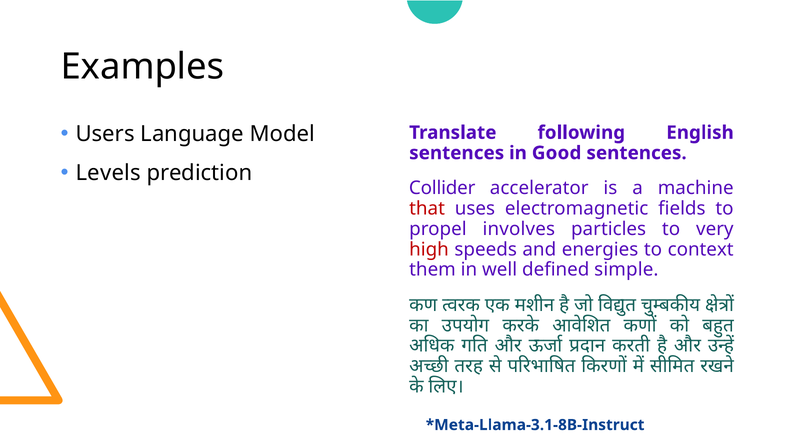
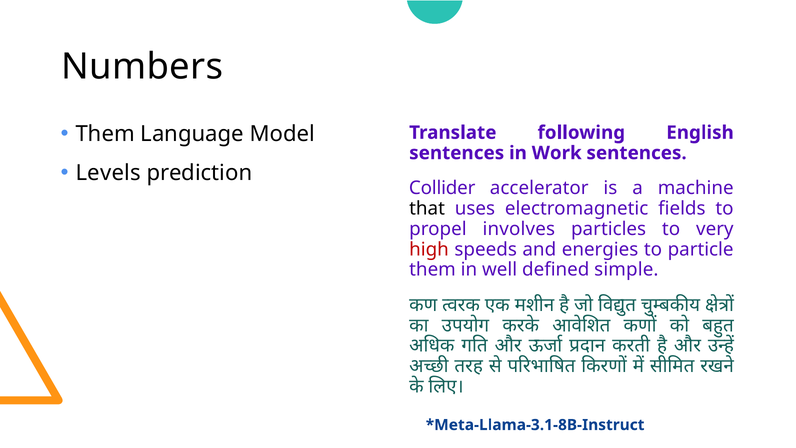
Examples: Examples -> Numbers
Users at (105, 134): Users -> Them
Good: Good -> Work
that colour: red -> black
context: context -> particle
